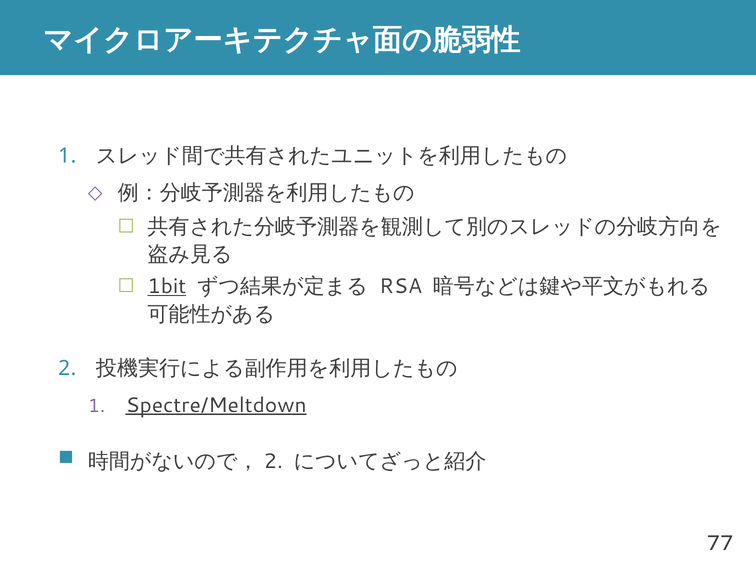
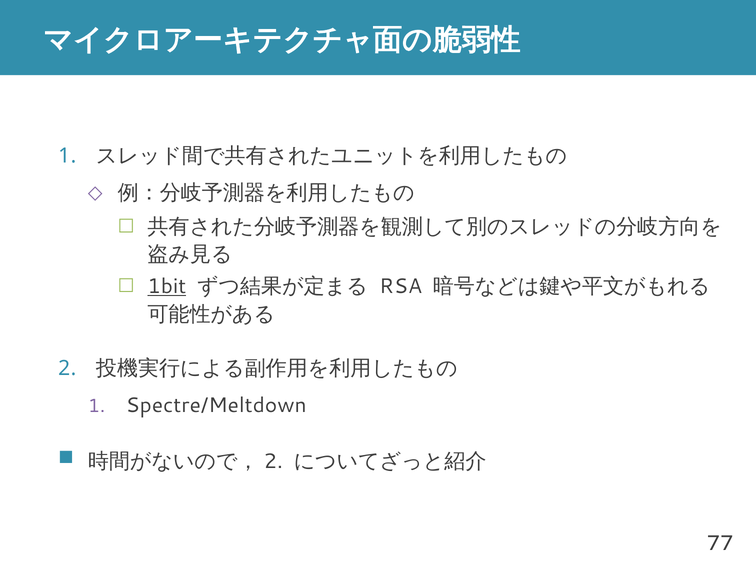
Spectre/Meltdown underline: present -> none
